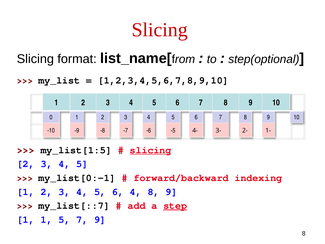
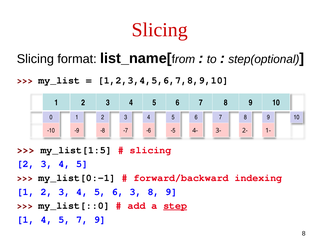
slicing at (151, 150) underline: present -> none
6 4: 4 -> 3
my_list[::7: my_list[::7 -> my_list[::0
1 1: 1 -> 4
